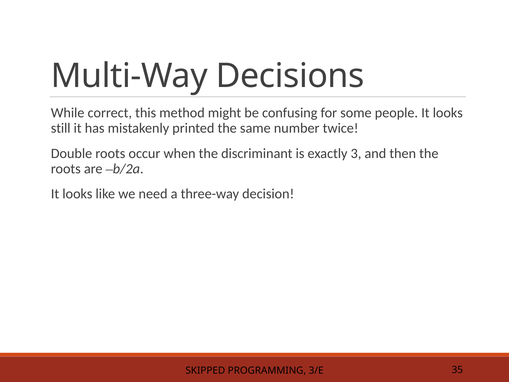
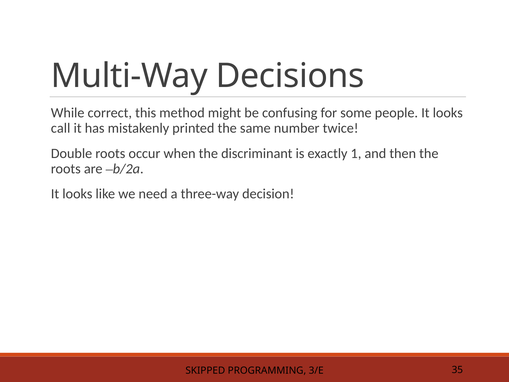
still: still -> call
3: 3 -> 1
